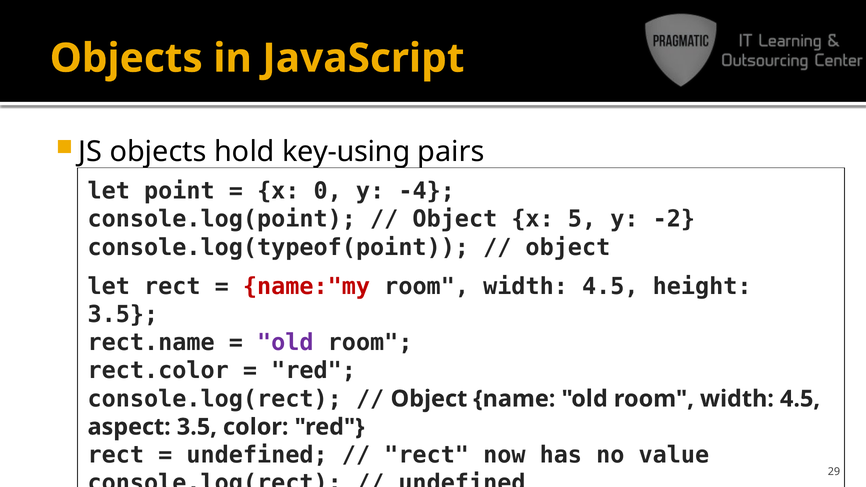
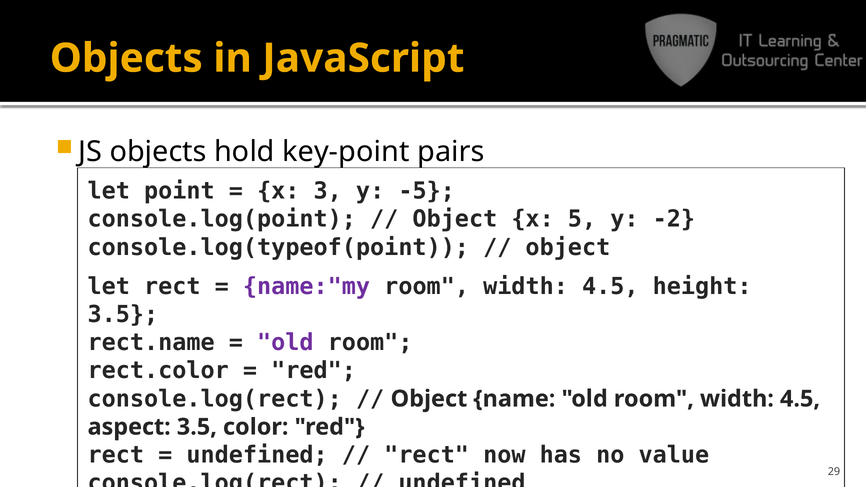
key-using: key-using -> key-point
0: 0 -> 3
-4: -4 -> -5
name:"my colour: red -> purple
